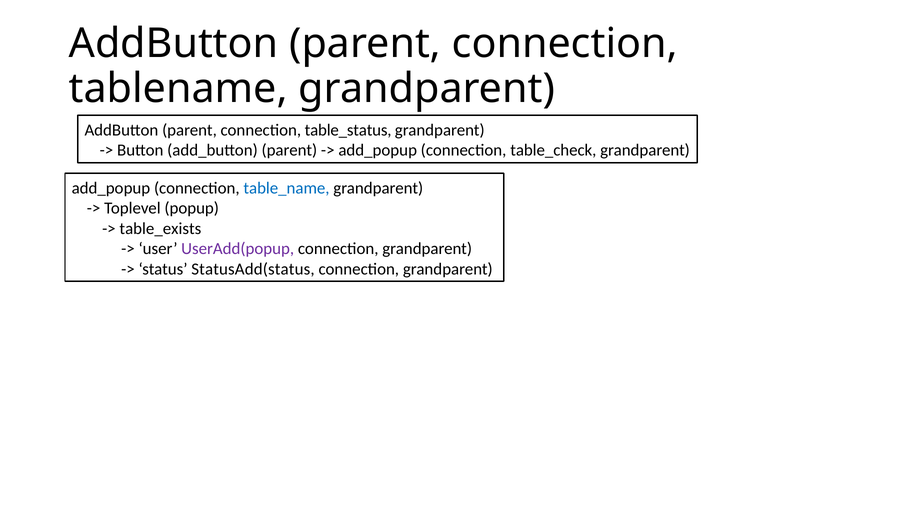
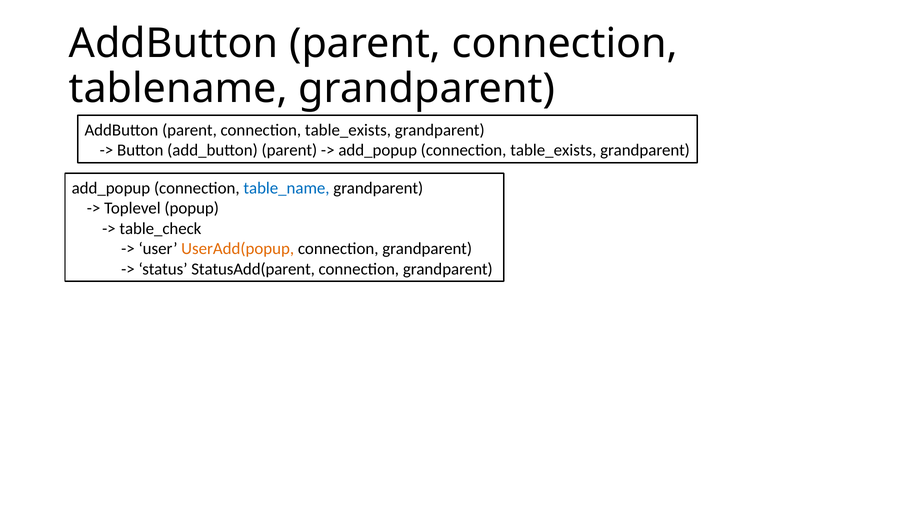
parent connection table_status: table_status -> table_exists
add_popup connection table_check: table_check -> table_exists
table_exists: table_exists -> table_check
UserAdd(popup colour: purple -> orange
StatusAdd(status: StatusAdd(status -> StatusAdd(parent
